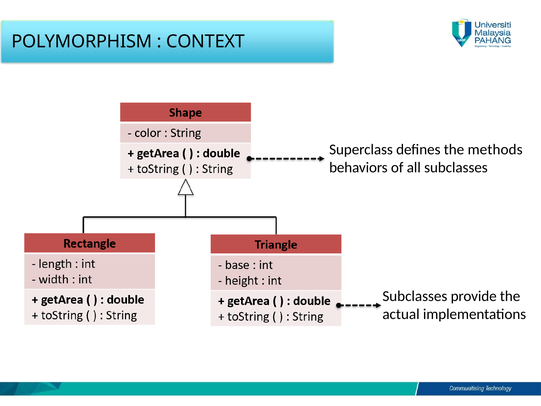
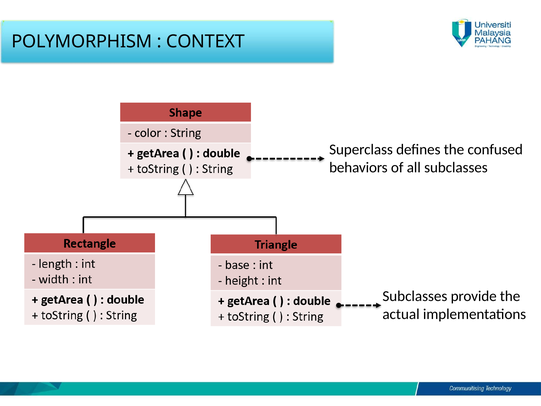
methods: methods -> confused
